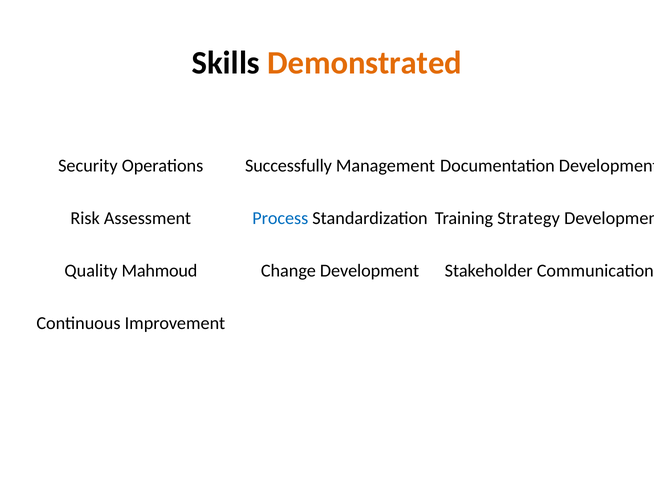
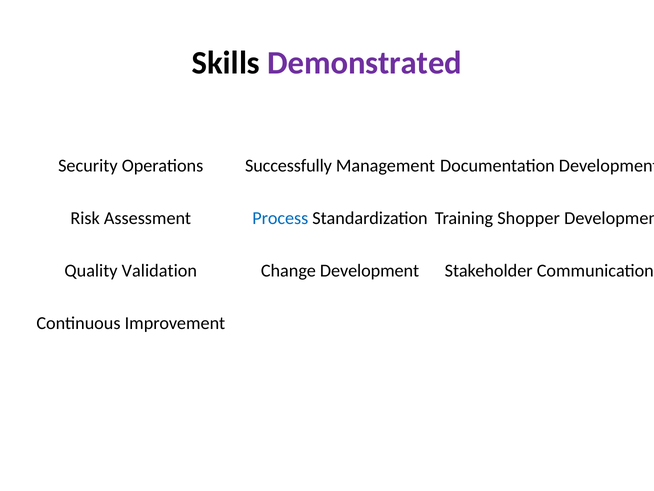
Demonstrated colour: orange -> purple
Strategy: Strategy -> Shopper
Mahmoud: Mahmoud -> Validation
